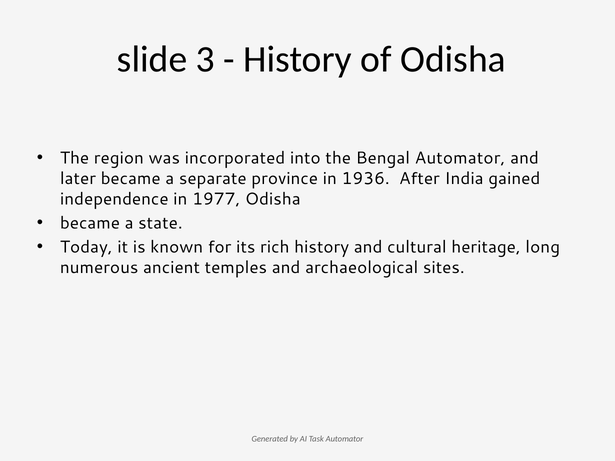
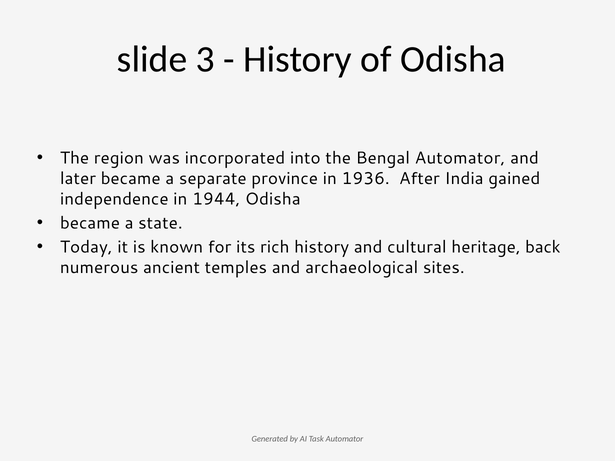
1977: 1977 -> 1944
long: long -> back
